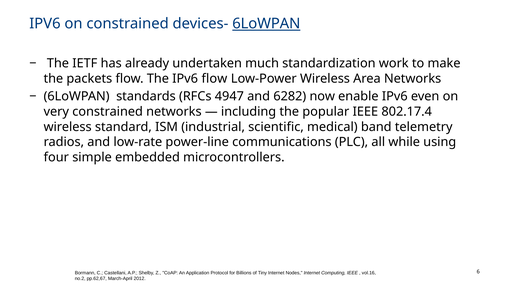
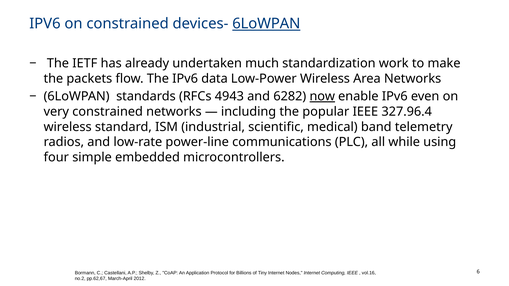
IPv6 flow: flow -> data
4947: 4947 -> 4943
now underline: none -> present
802.17.4: 802.17.4 -> 327.96.4
